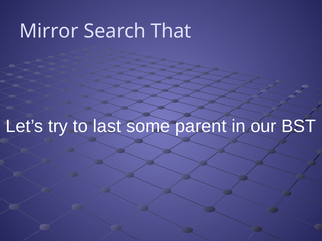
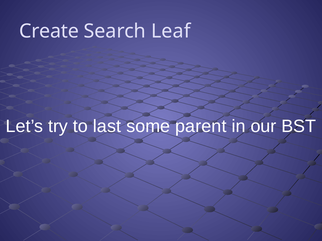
Mirror: Mirror -> Create
That: That -> Leaf
